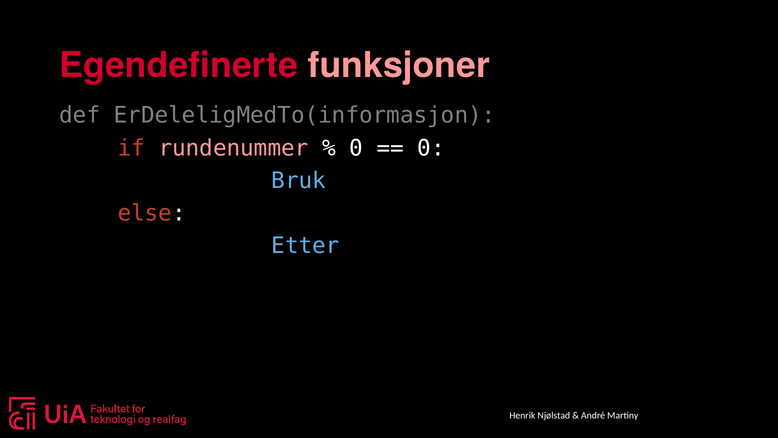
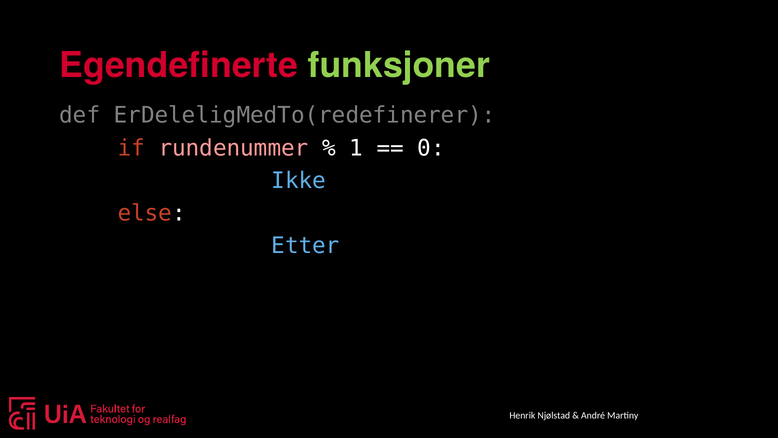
funksjoner colour: pink -> light green
ErDeleligMedTo(informasjon: ErDeleligMedTo(informasjon -> ErDeleligMedTo(redefinerer
0 at (356, 148): 0 -> 1
Bruk: Bruk -> Ikke
